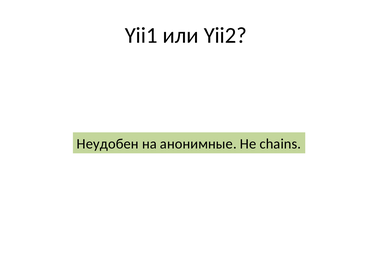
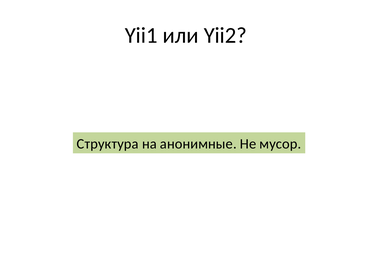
Неудобен: Неудобен -> Структура
chains: chains -> мусор
